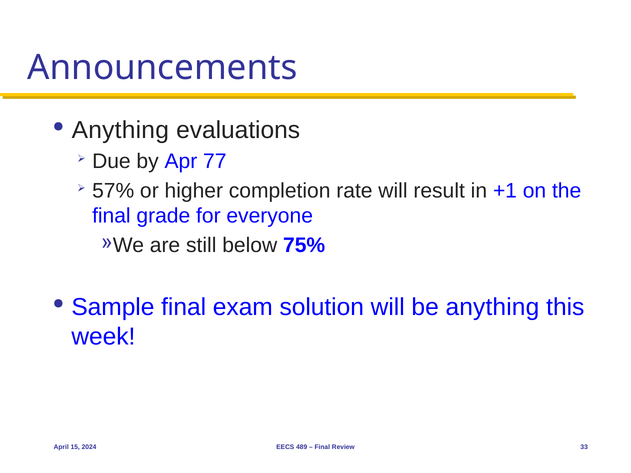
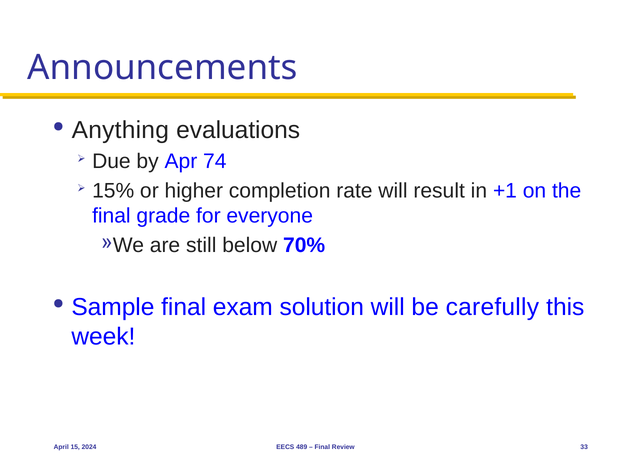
77: 77 -> 74
57%: 57% -> 15%
75%: 75% -> 70%
be anything: anything -> carefully
